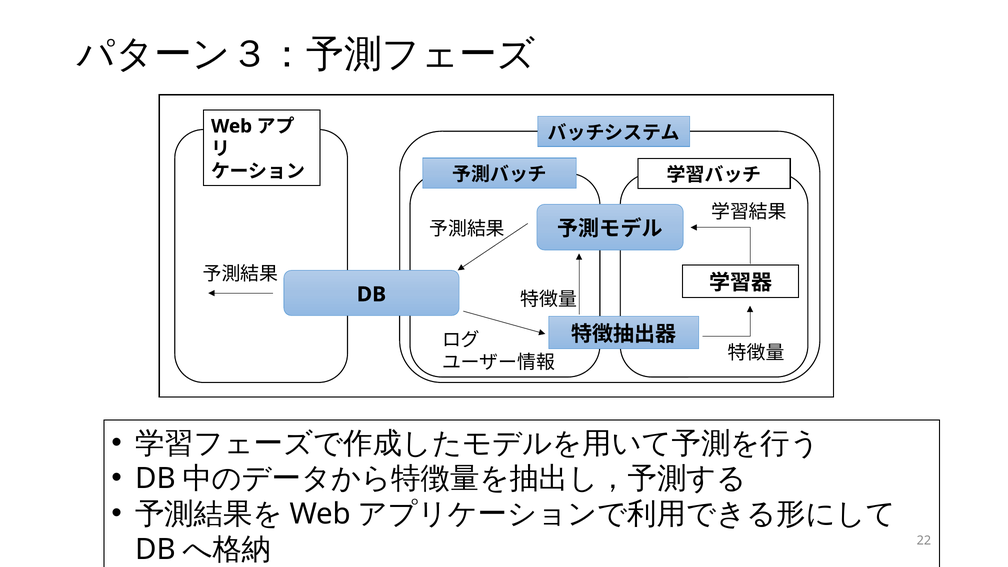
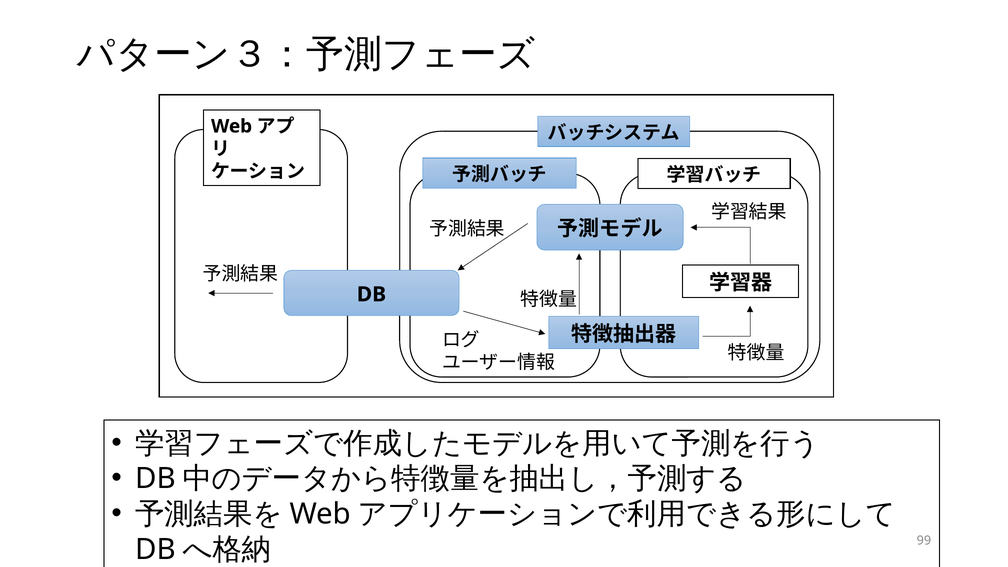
22: 22 -> 99
